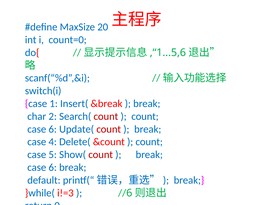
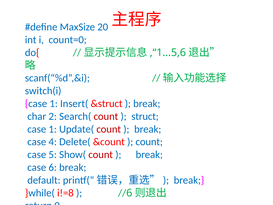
&break: &break -> &struct
count at (145, 116): count -> struct
6 at (53, 129): 6 -> 1
i!=3: i!=3 -> i!=8
